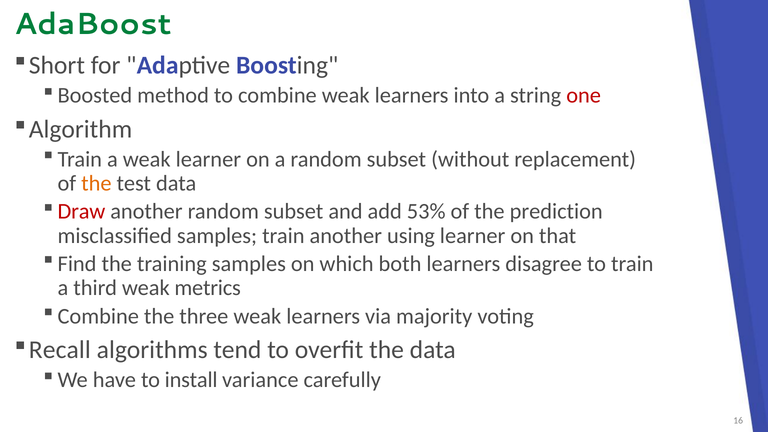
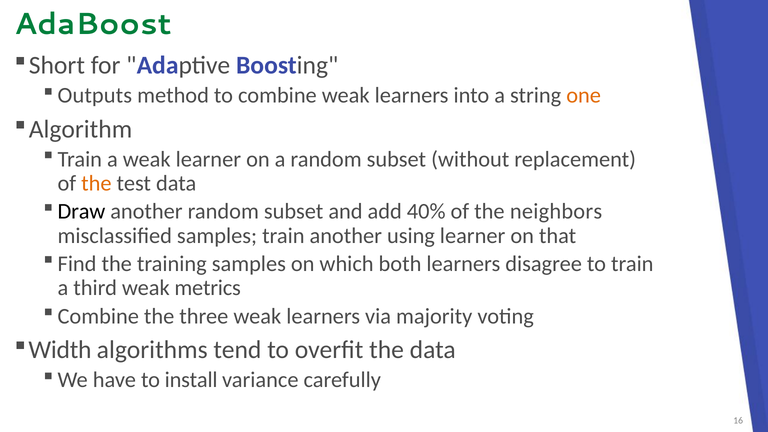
Boosted: Boosted -> Outputs
one colour: red -> orange
Draw colour: red -> black
53%: 53% -> 40%
prediction: prediction -> neighbors
Recall: Recall -> Width
